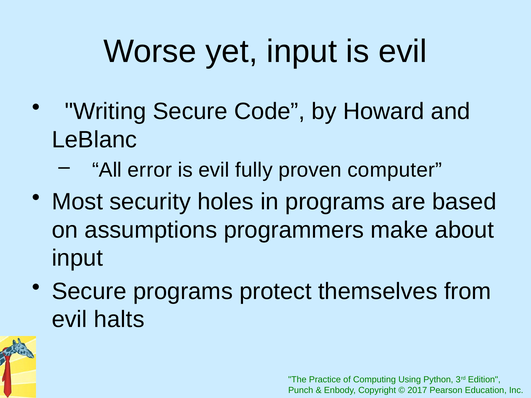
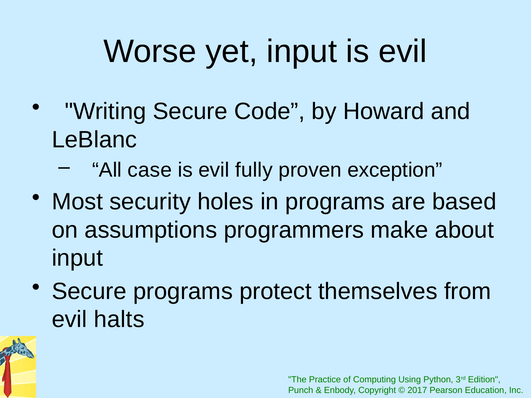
error: error -> case
computer: computer -> exception
